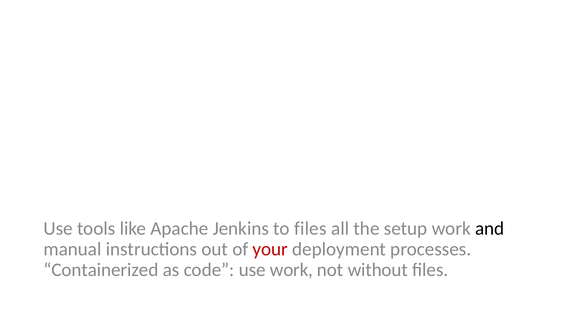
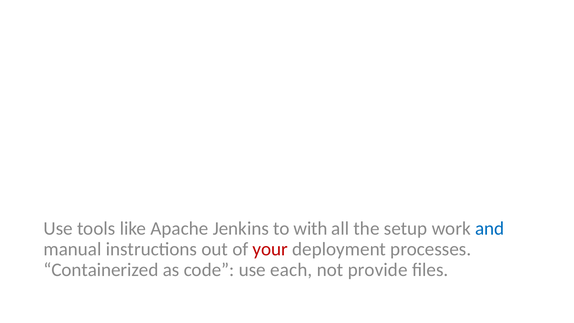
to files: files -> with
and at (490, 228) colour: black -> blue
use work: work -> each
without: without -> provide
